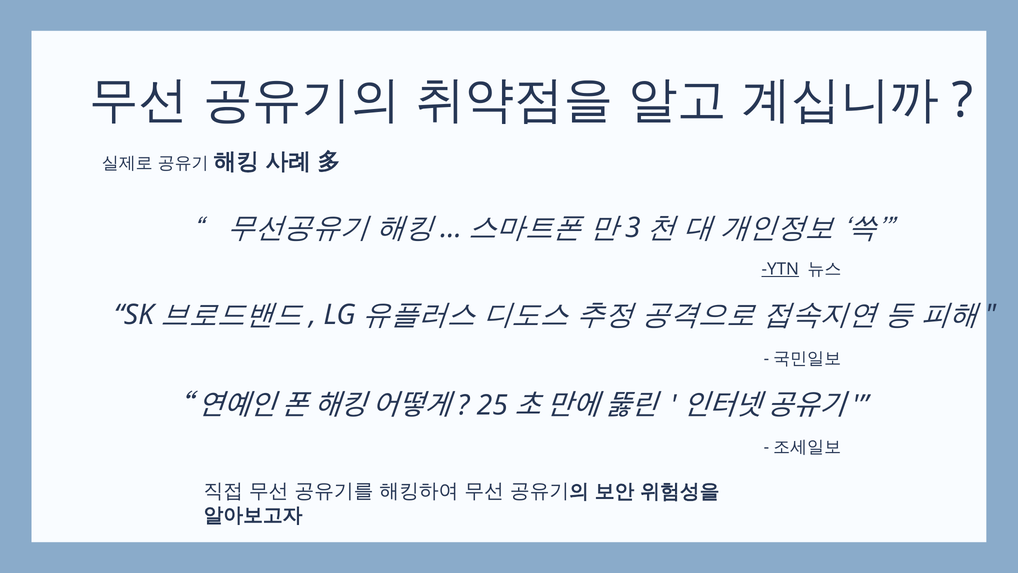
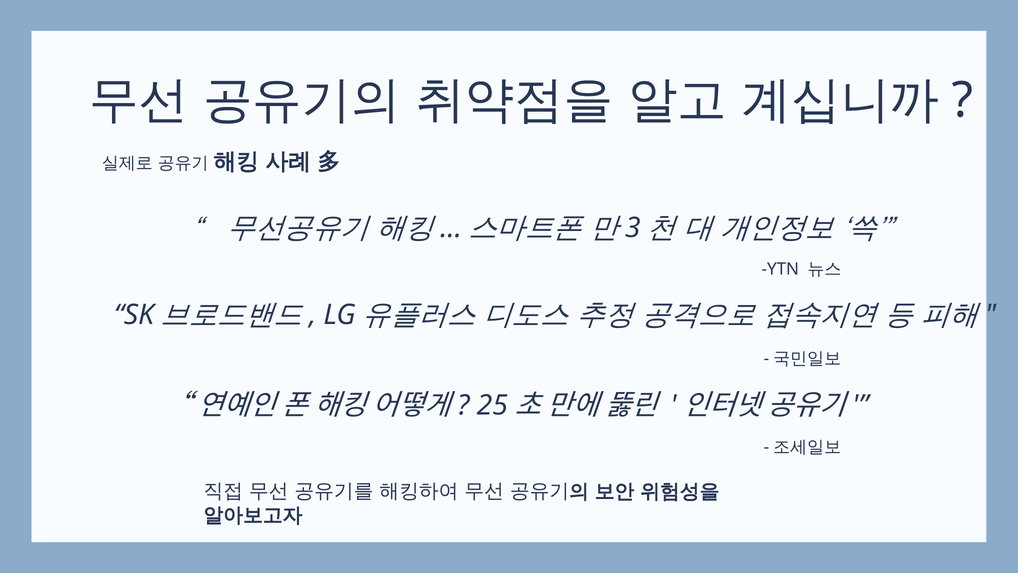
YTN underline: present -> none
